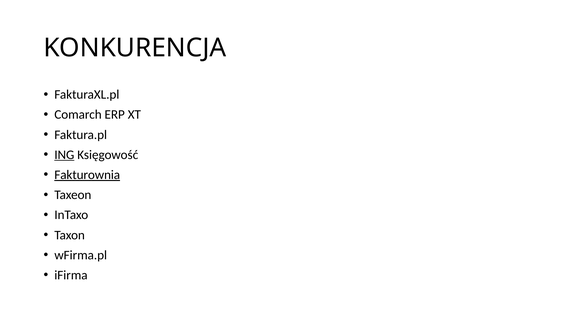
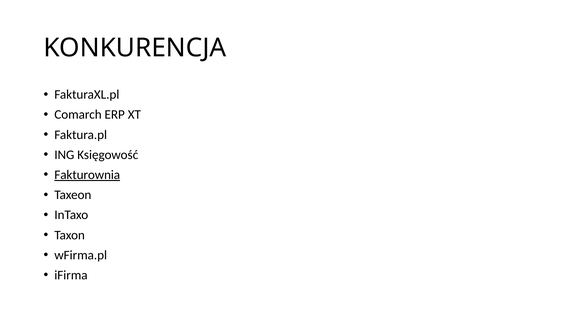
ING underline: present -> none
